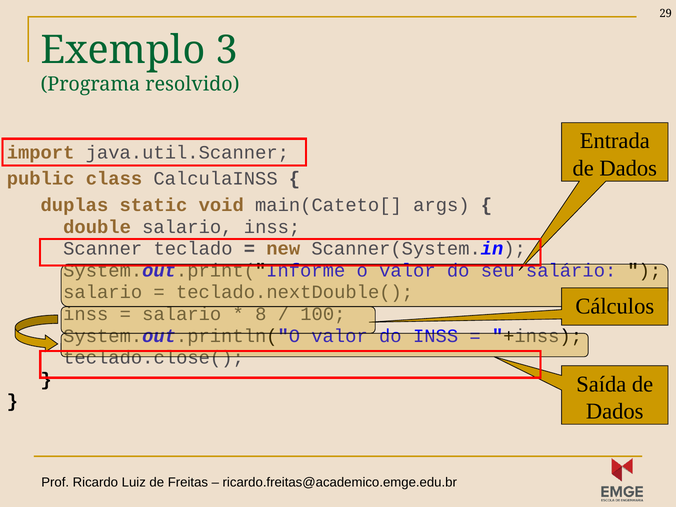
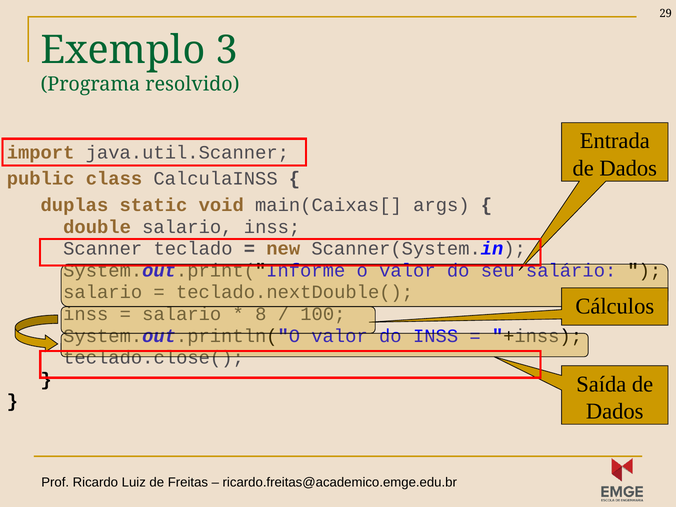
main(Cateto[: main(Cateto[ -> main(Caixas[
